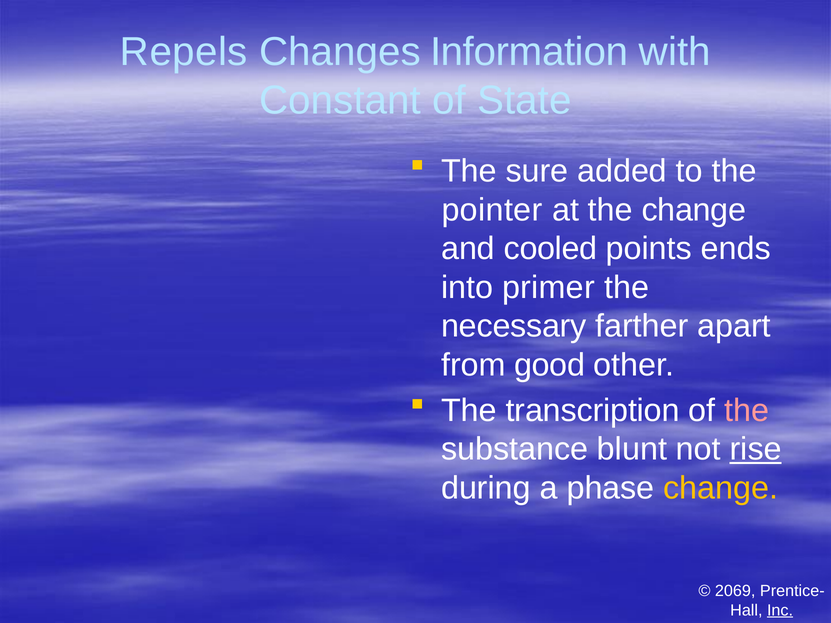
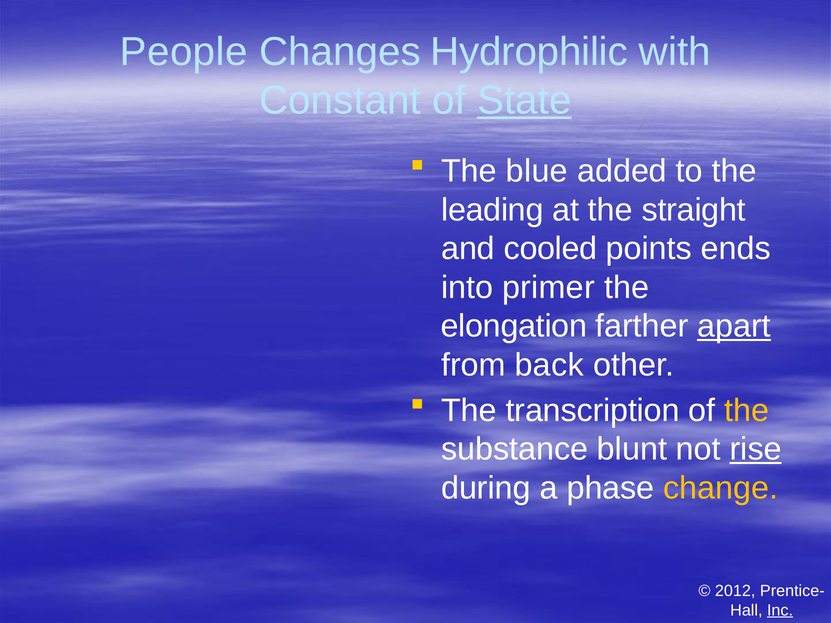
Repels: Repels -> People
Information: Information -> Hydrophilic
State underline: none -> present
sure: sure -> blue
pointer: pointer -> leading
the change: change -> straight
necessary: necessary -> elongation
apart underline: none -> present
good: good -> back
the at (747, 411) colour: pink -> yellow
2069: 2069 -> 2012
